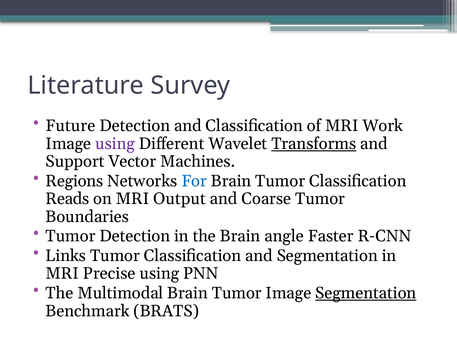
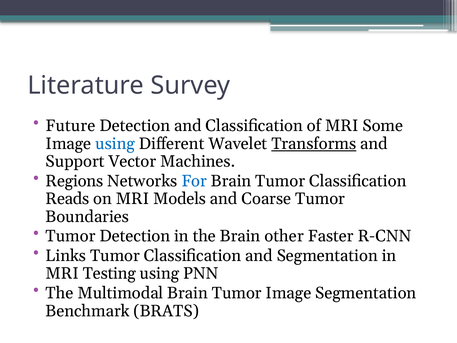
Work: Work -> Some
using at (115, 144) colour: purple -> blue
Output: Output -> Models
angle: angle -> other
Precise: Precise -> Testing
Segmentation at (366, 293) underline: present -> none
